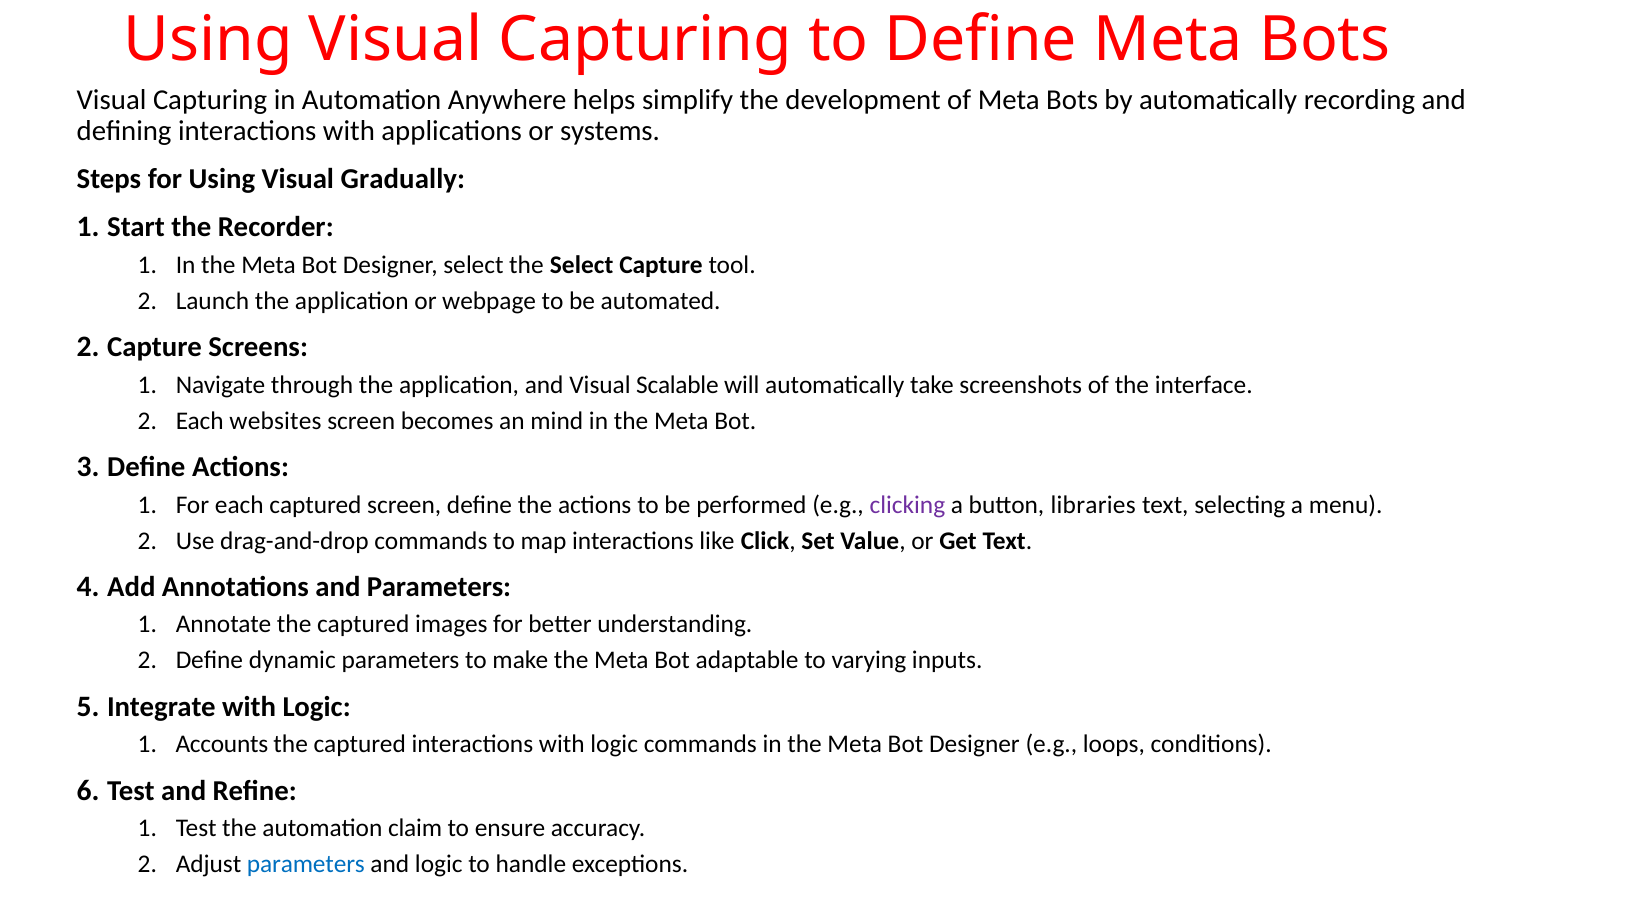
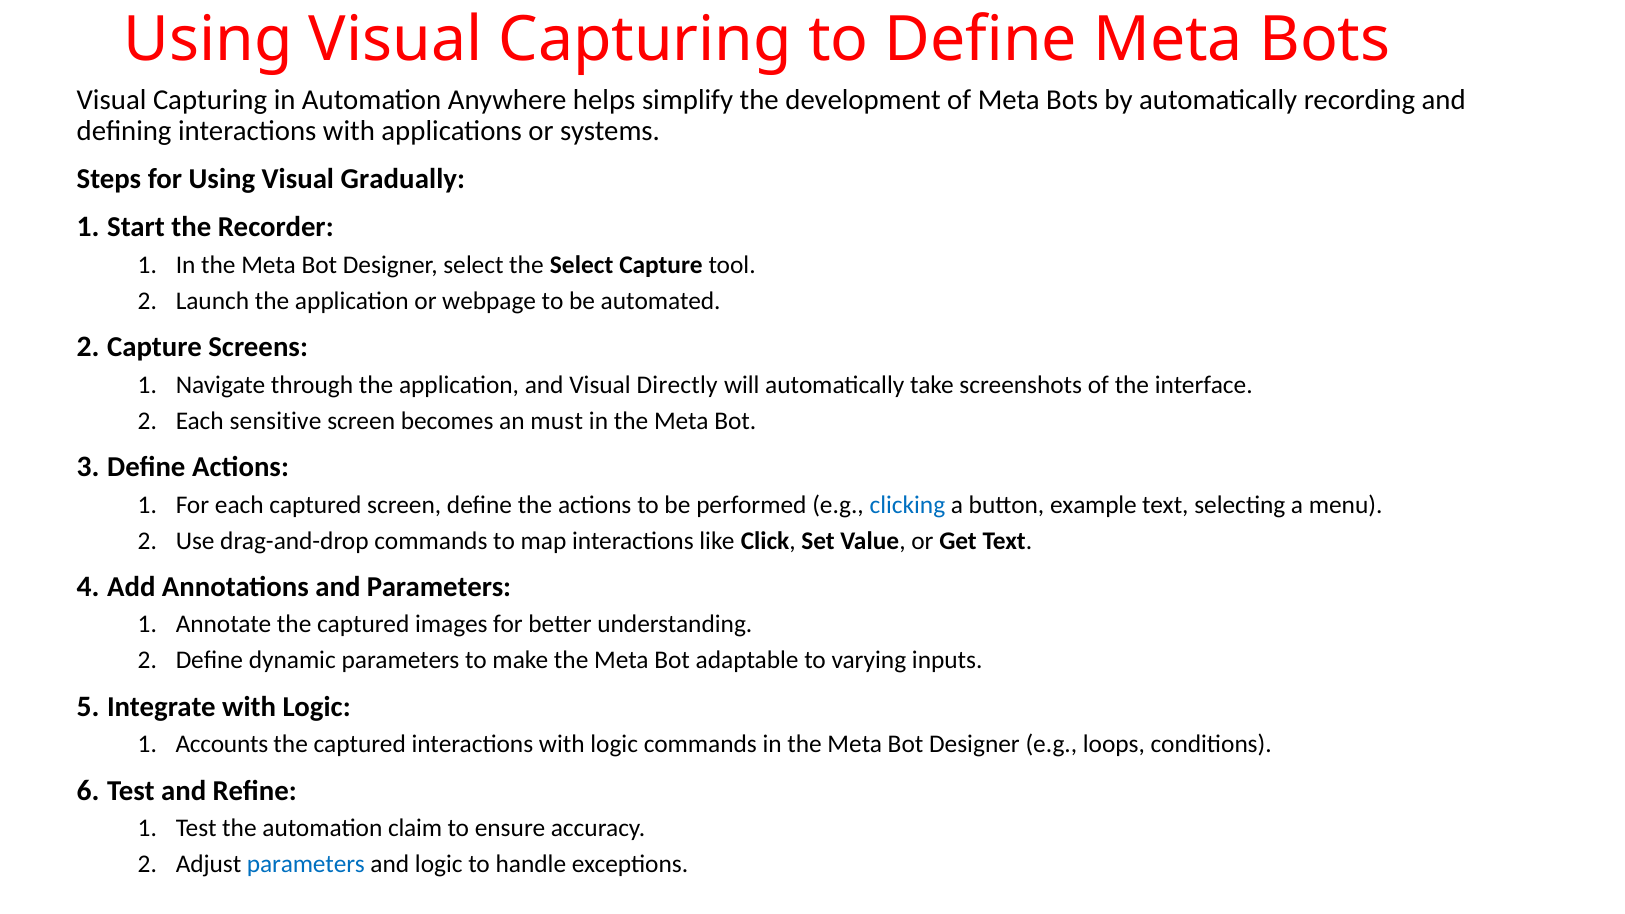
Scalable: Scalable -> Directly
websites: websites -> sensitive
mind: mind -> must
clicking colour: purple -> blue
libraries: libraries -> example
